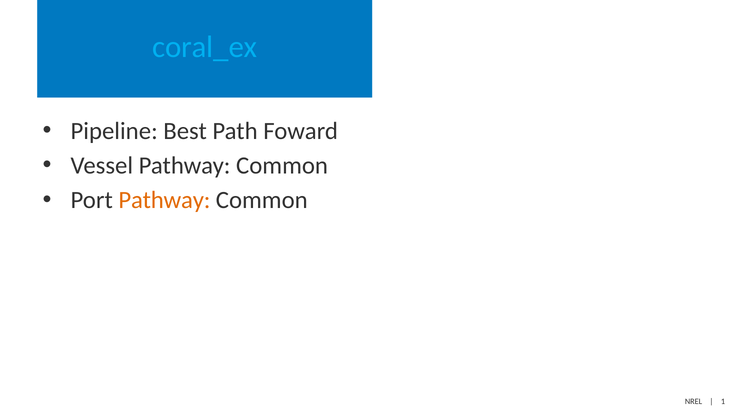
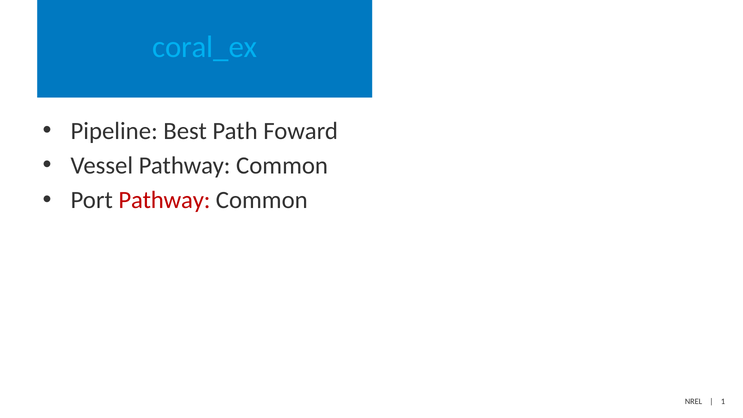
Pathway at (164, 200) colour: orange -> red
